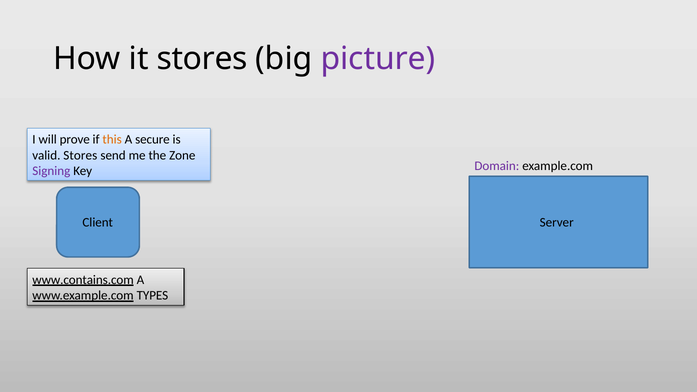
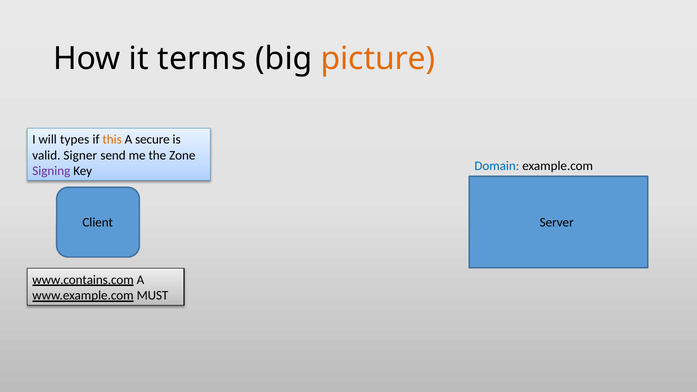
it stores: stores -> terms
picture colour: purple -> orange
prove: prove -> types
valid Stores: Stores -> Signer
Domain colour: purple -> blue
TYPES: TYPES -> MUST
